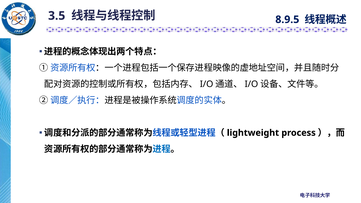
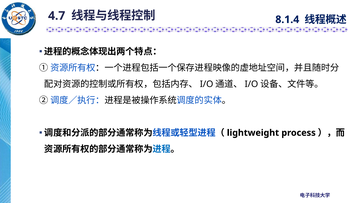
3.5: 3.5 -> 4.7
8.9.5: 8.9.5 -> 8.1.4
